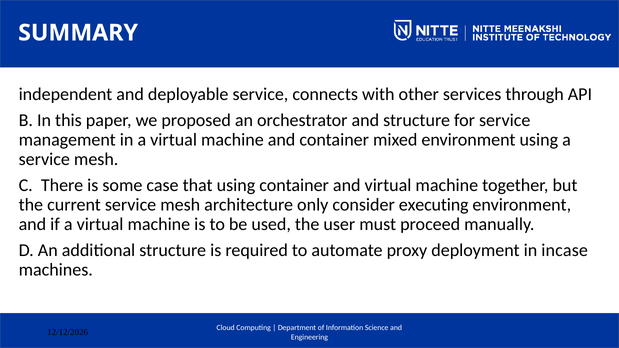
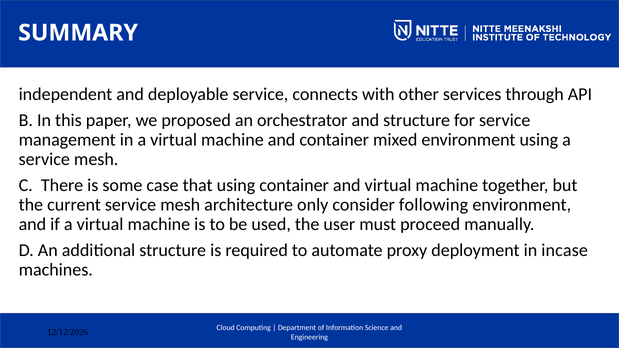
executing: executing -> following
